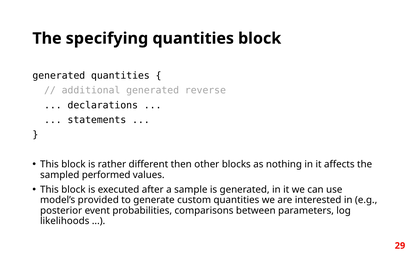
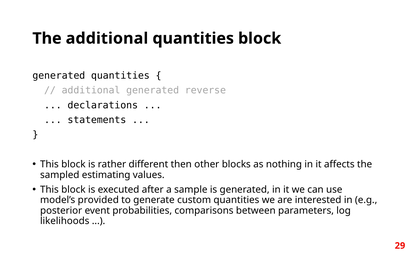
The specifying: specifying -> additional
performed: performed -> estimating
